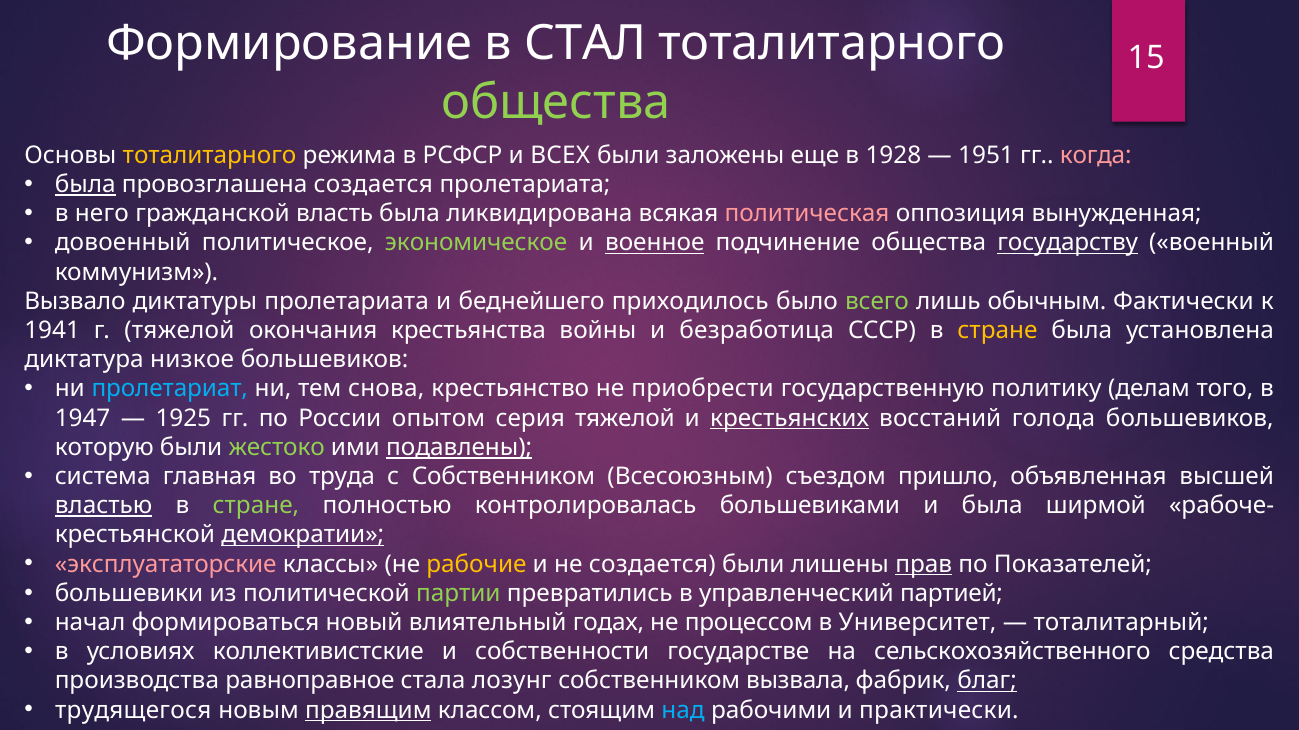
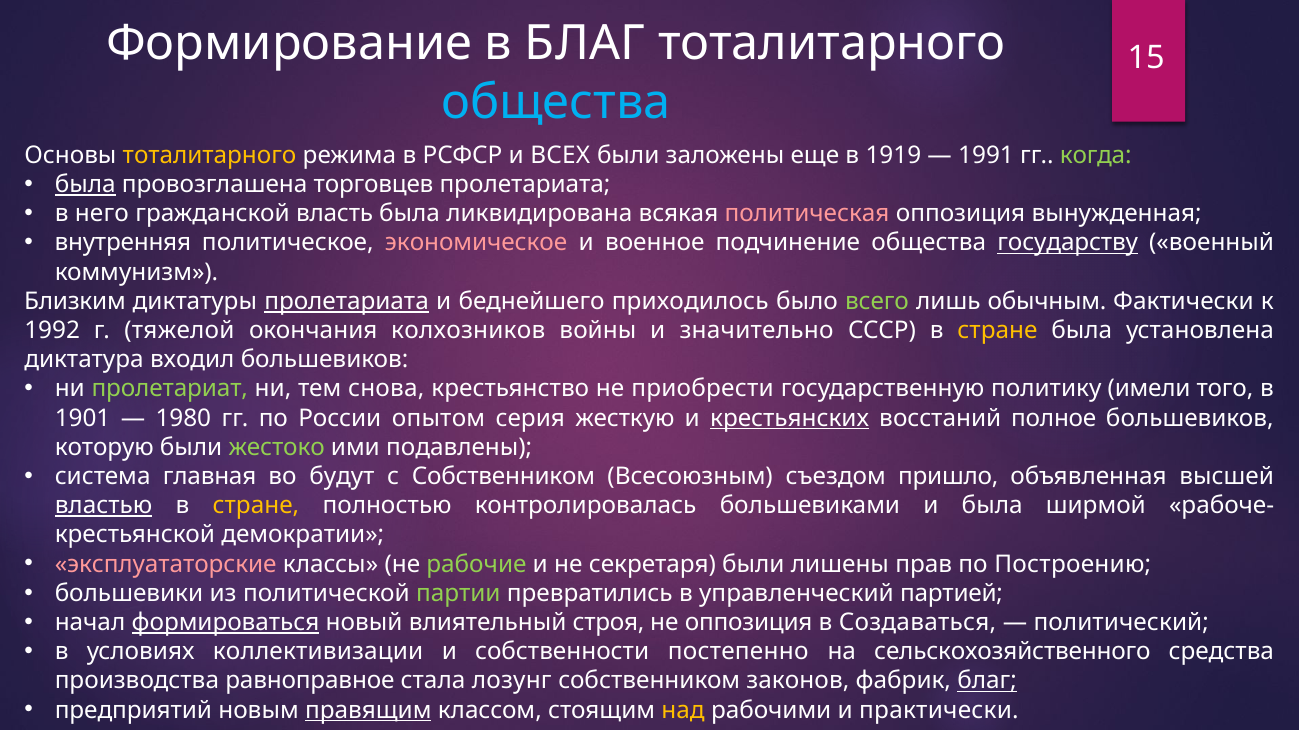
в СТАЛ: СТАЛ -> БЛАГ
общества at (556, 102) colour: light green -> light blue
1928: 1928 -> 1919
1951: 1951 -> 1991
когда colour: pink -> light green
провозглашена создается: создается -> торговцев
довоенный: довоенный -> внутренняя
экономическое colour: light green -> pink
военное underline: present -> none
Вызвало: Вызвало -> Близким
пролетариата at (347, 302) underline: none -> present
1941: 1941 -> 1992
крестьянства: крестьянства -> колхозников
безработица: безработица -> значительно
низкое: низкое -> входил
пролетариат colour: light blue -> light green
делам: делам -> имели
1947: 1947 -> 1901
1925: 1925 -> 1980
серия тяжелой: тяжелой -> жесткую
голода: голода -> полное
подавлены underline: present -> none
труда: труда -> будут
стране at (256, 506) colour: light green -> yellow
демократии underline: present -> none
рабочие colour: yellow -> light green
не создается: создается -> секретаря
прав underline: present -> none
Показателей: Показателей -> Построению
формироваться underline: none -> present
годах: годах -> строя
не процессом: процессом -> оппозиция
Университет: Университет -> Создаваться
тоталитарный: тоталитарный -> политический
коллективистские: коллективистские -> коллективизации
государстве: государстве -> постепенно
вызвала: вызвала -> законов
трудящегося: трудящегося -> предприятий
над colour: light blue -> yellow
